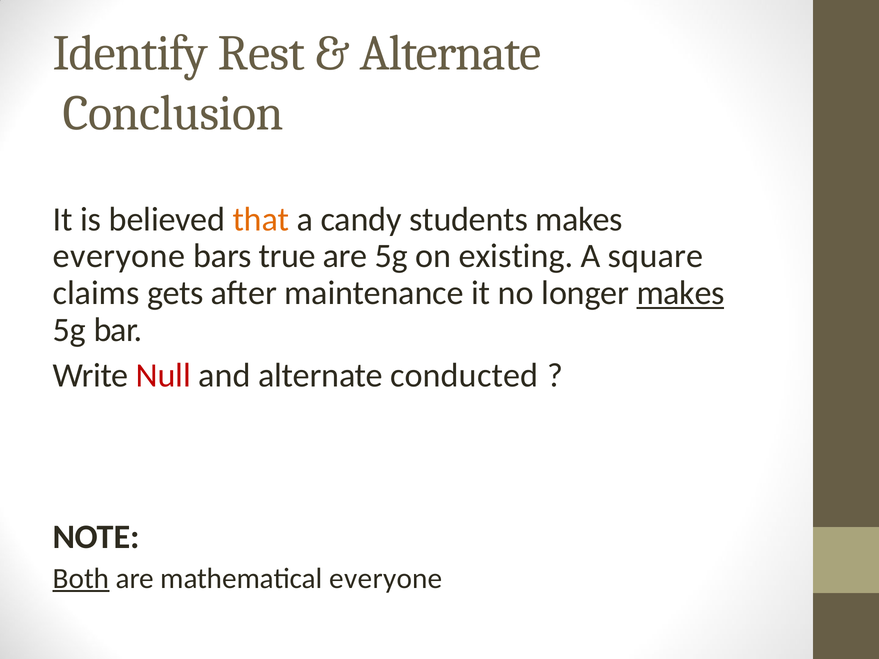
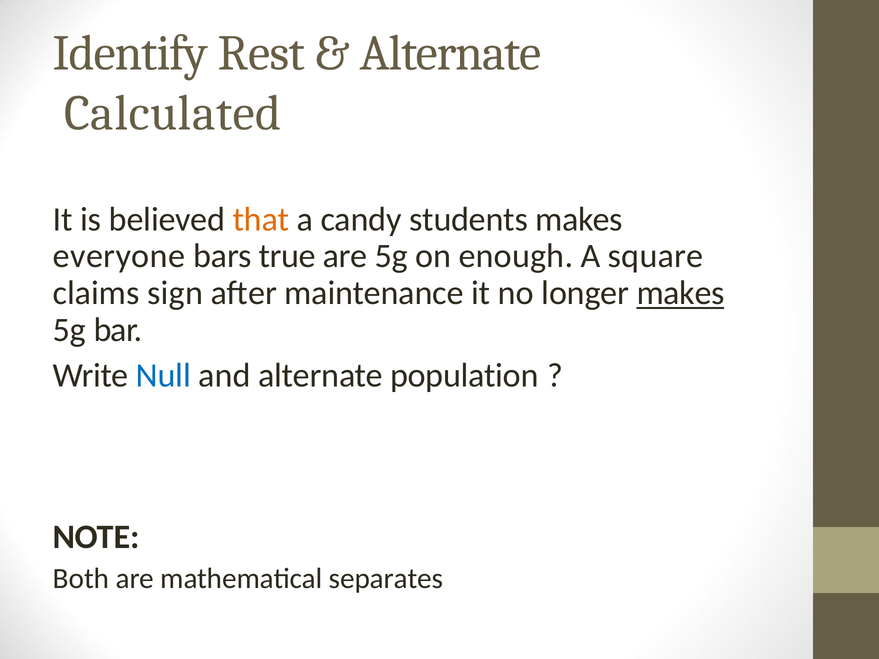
Conclusion: Conclusion -> Calculated
existing: existing -> enough
gets: gets -> sign
Null colour: red -> blue
conducted: conducted -> population
Both underline: present -> none
mathematical everyone: everyone -> separates
